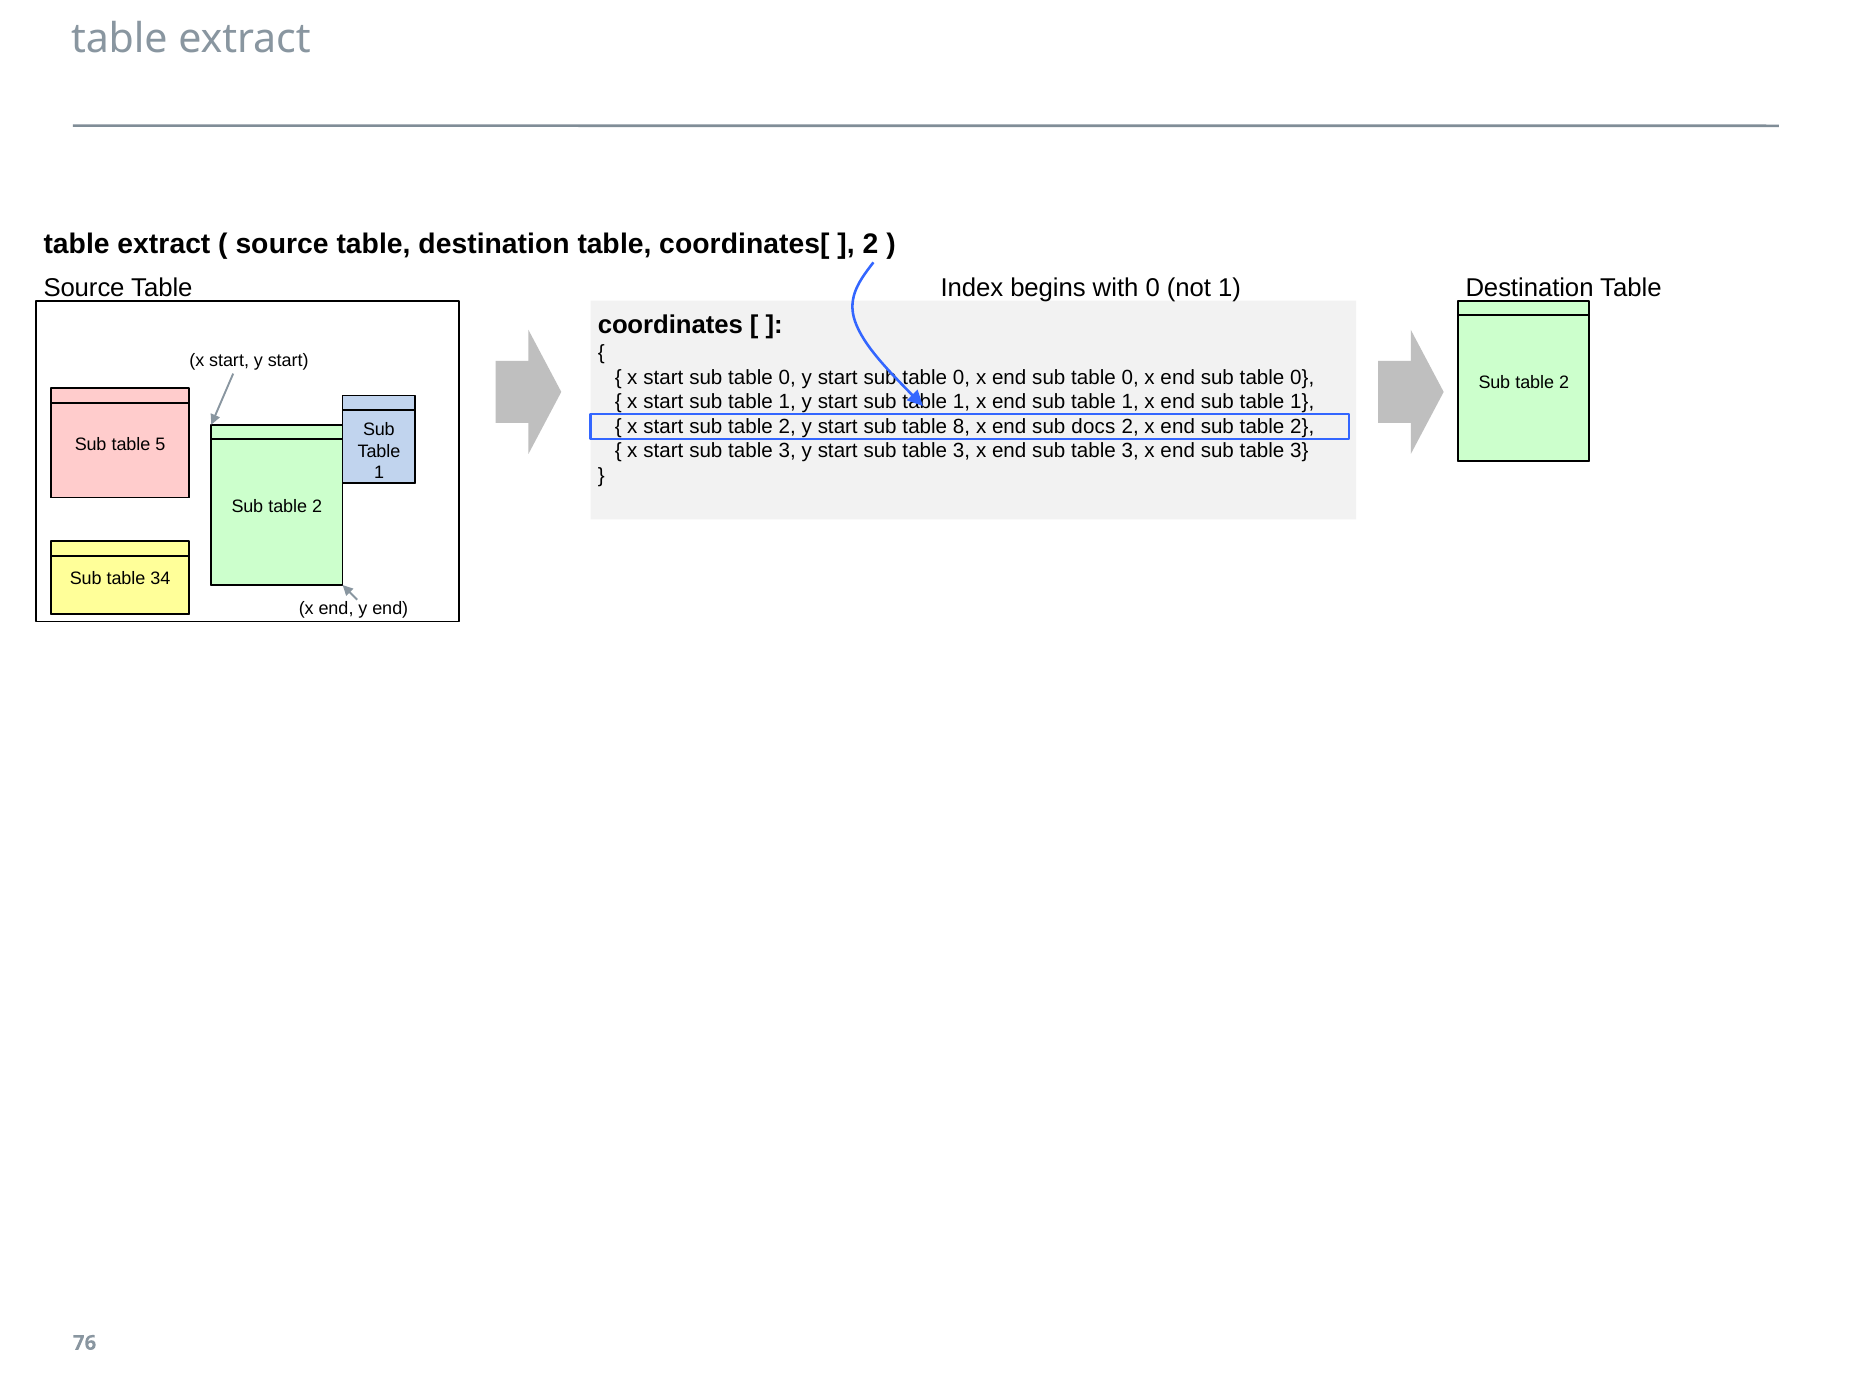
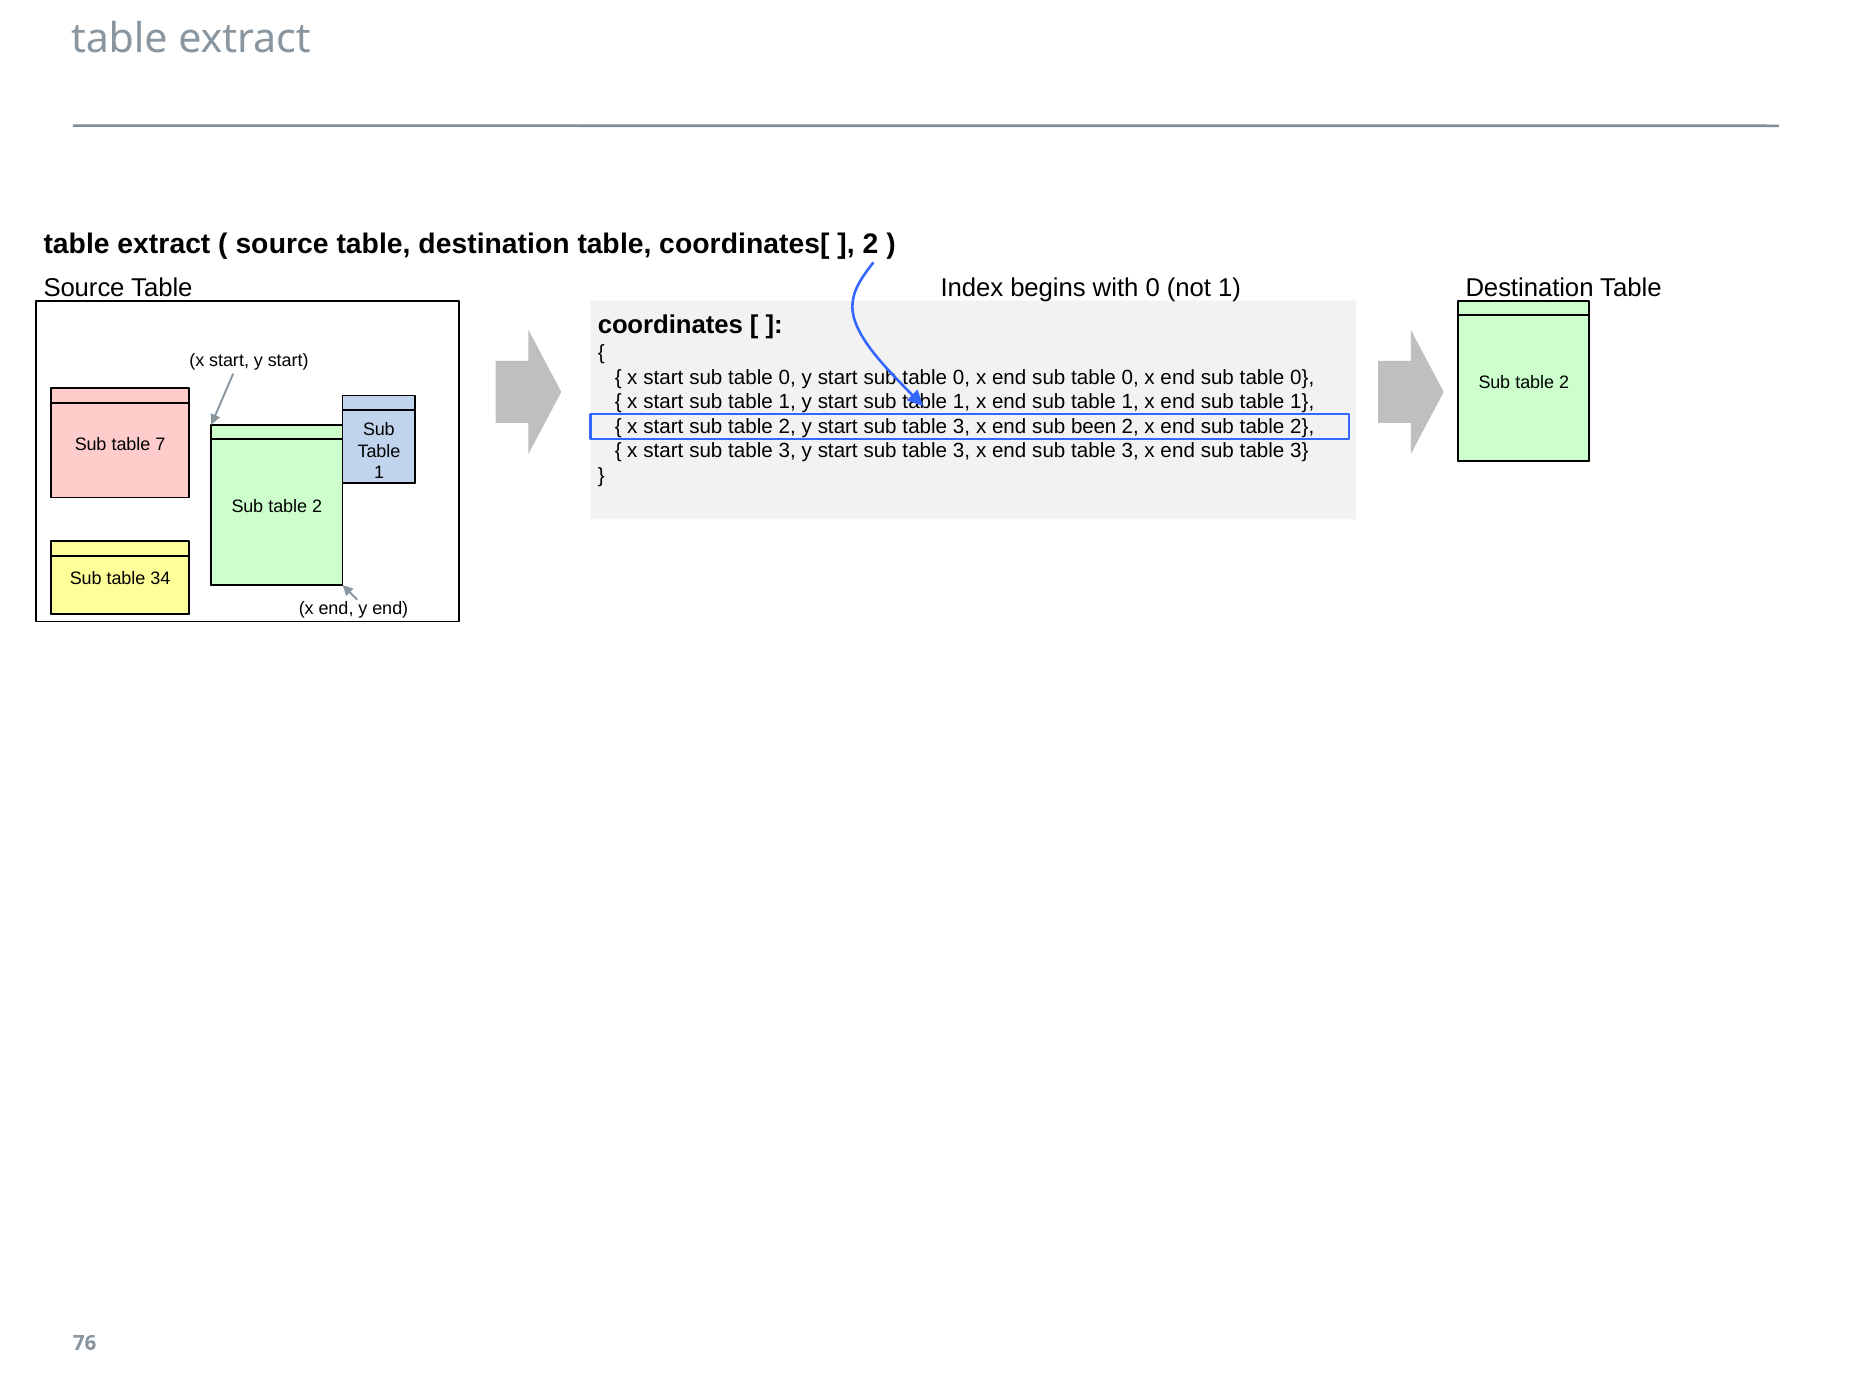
8 at (961, 427): 8 -> 3
docs: docs -> been
5: 5 -> 7
